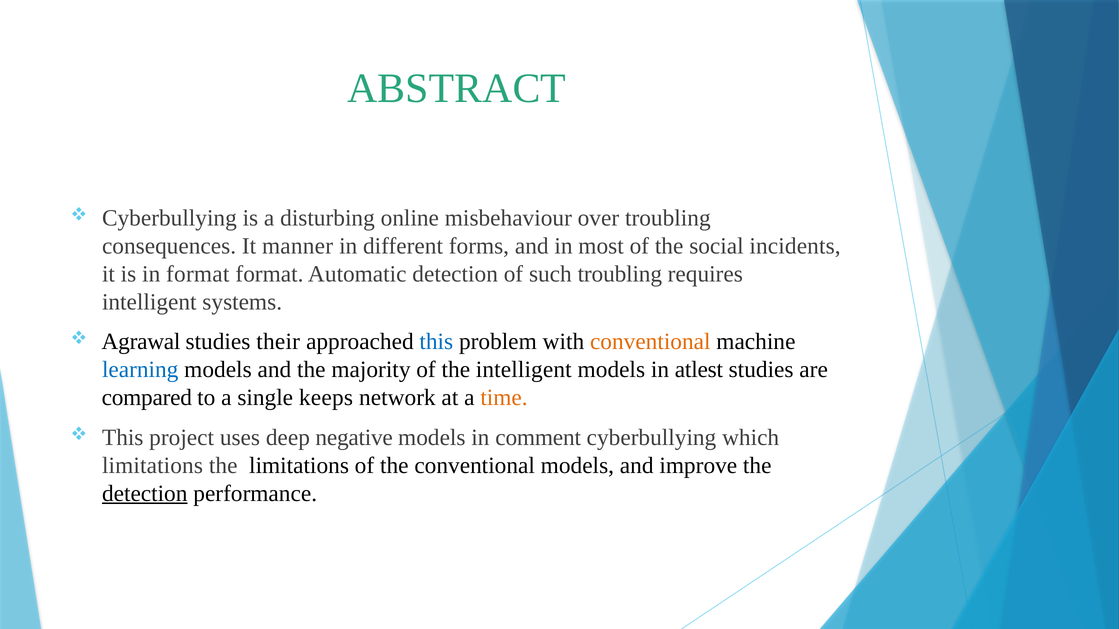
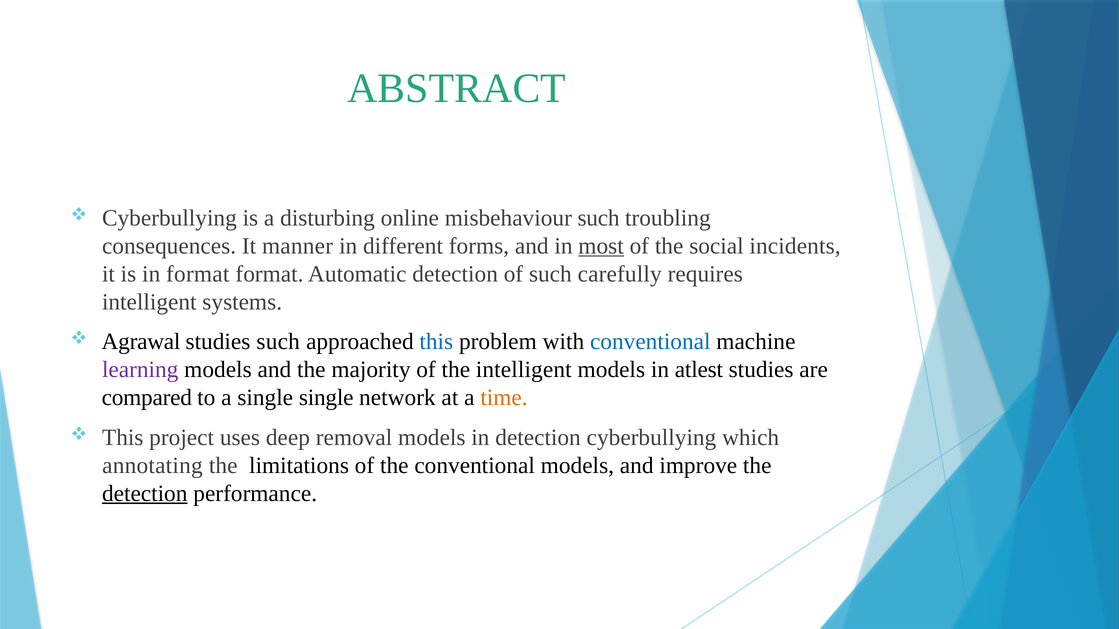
misbehaviour over: over -> such
most underline: none -> present
such troubling: troubling -> carefully
studies their: their -> such
conventional at (650, 342) colour: orange -> blue
learning colour: blue -> purple
single keeps: keeps -> single
negative: negative -> removal
in comment: comment -> detection
limitations at (153, 466): limitations -> annotating
